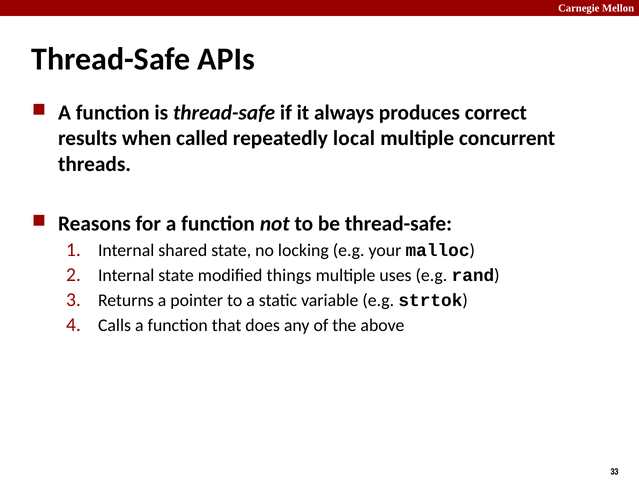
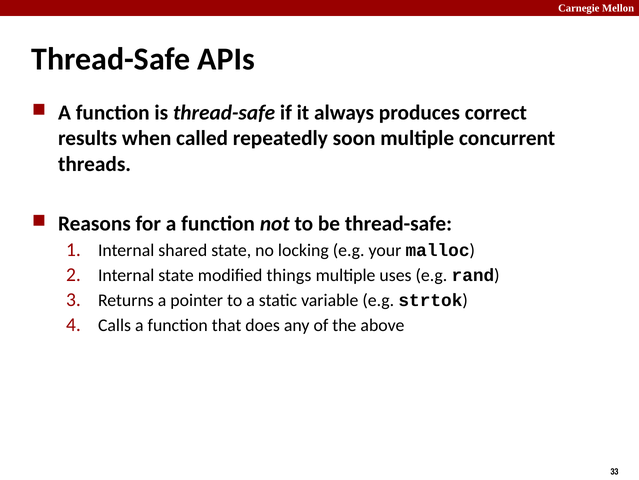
local: local -> soon
